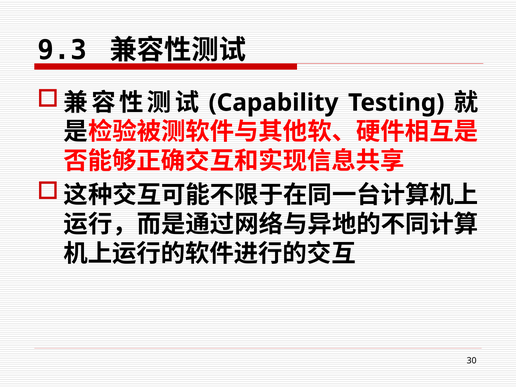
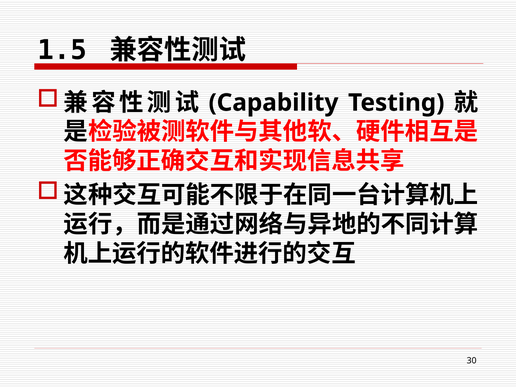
9.3: 9.3 -> 1.5
